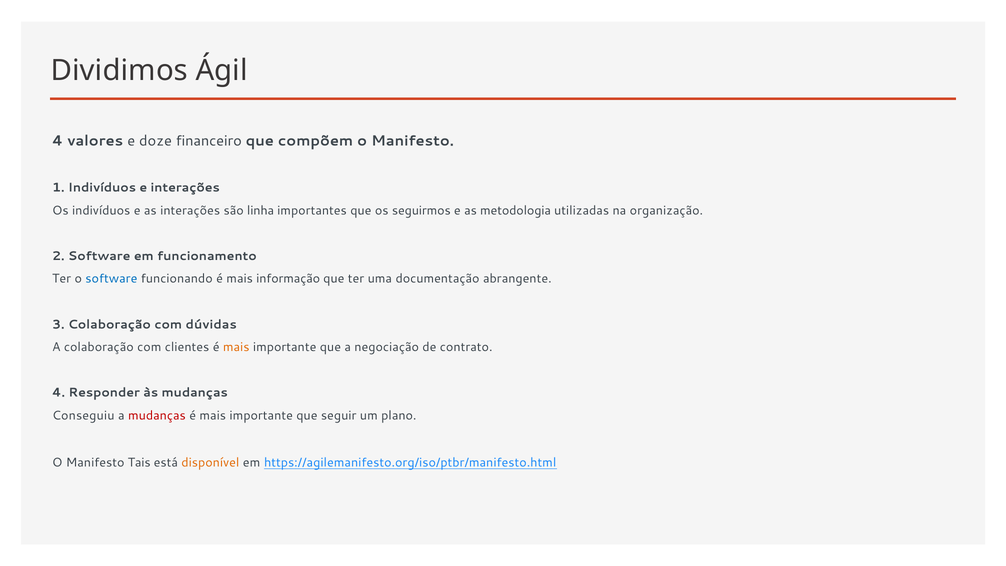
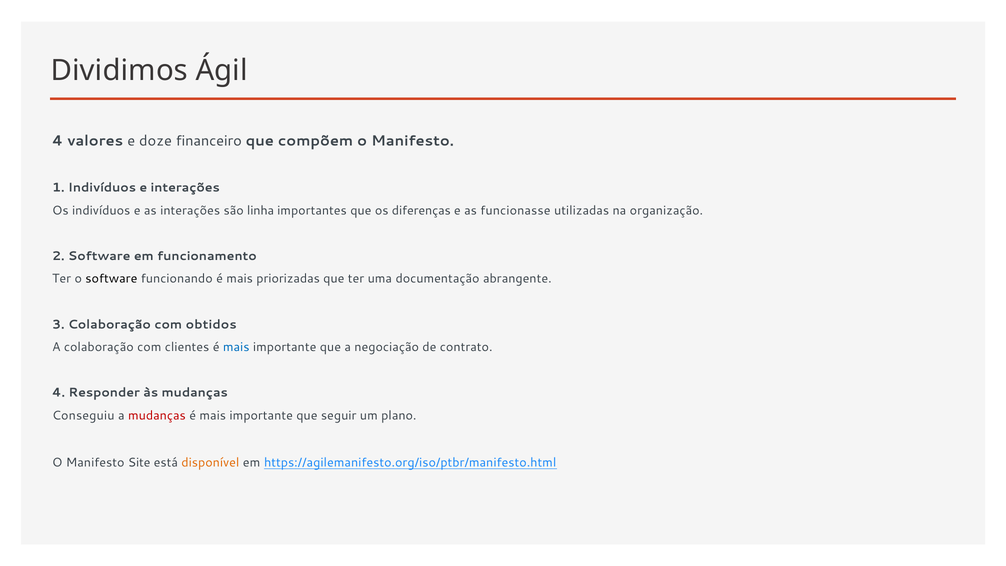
seguirmos: seguirmos -> diferenças
metodologia: metodologia -> funcionasse
software at (111, 279) colour: blue -> black
informação: informação -> priorizadas
dúvidas: dúvidas -> obtidos
mais at (236, 347) colour: orange -> blue
Tais: Tais -> Site
